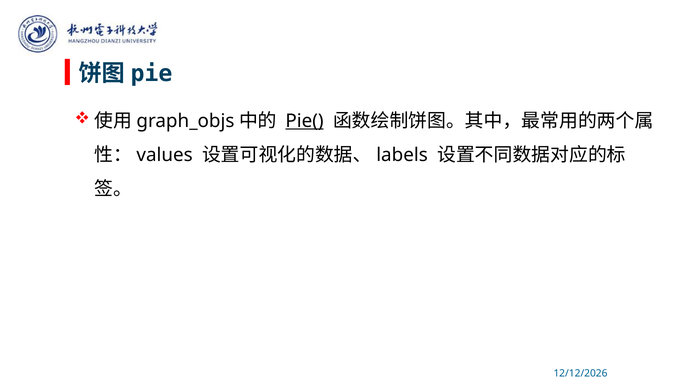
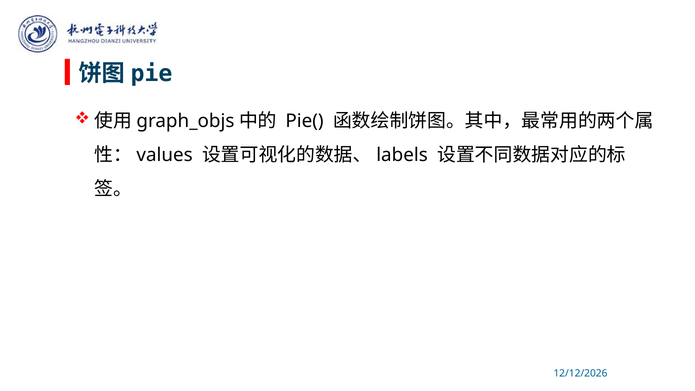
Pie( underline: present -> none
